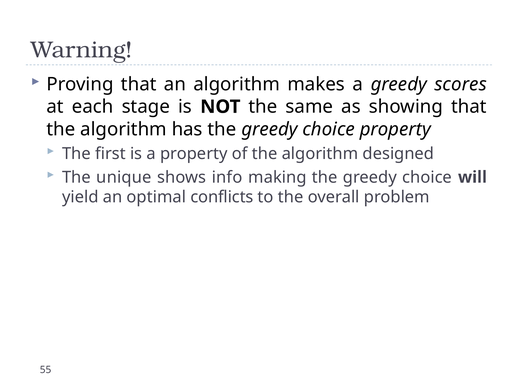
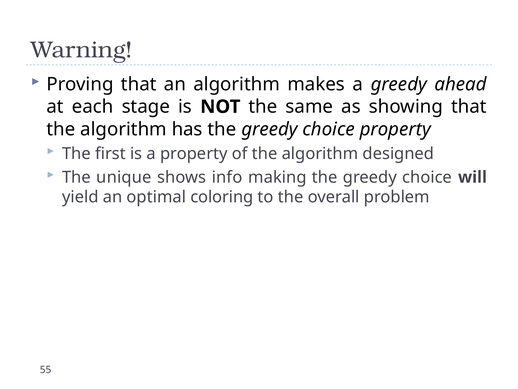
scores: scores -> ahead
conflicts: conflicts -> coloring
